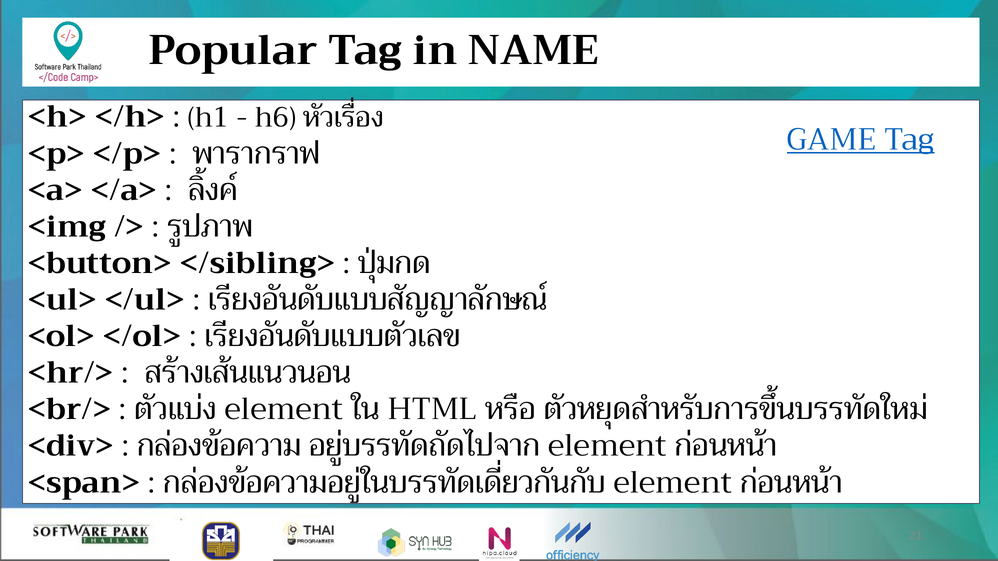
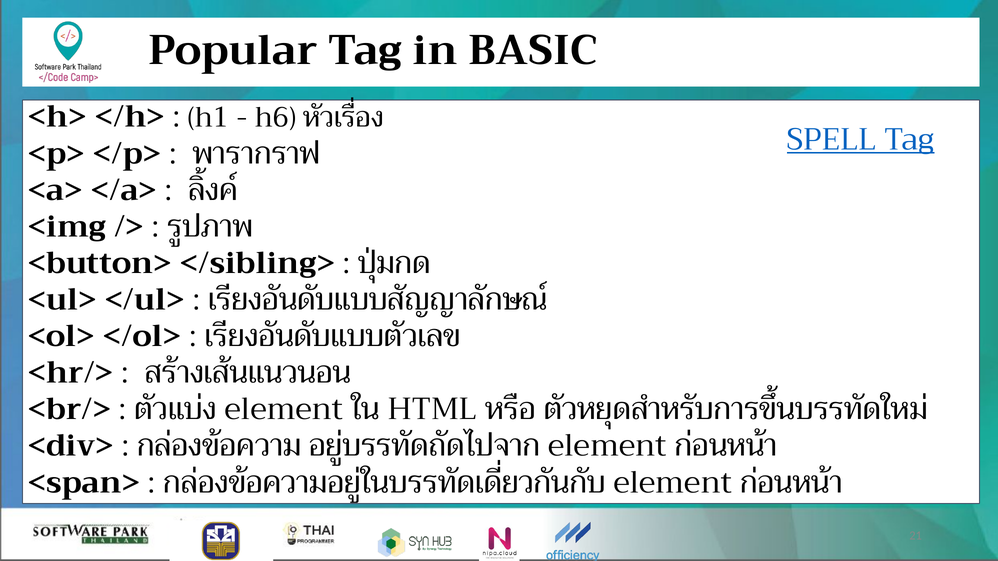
NAME: NAME -> BASIC
GAME: GAME -> SPELL
